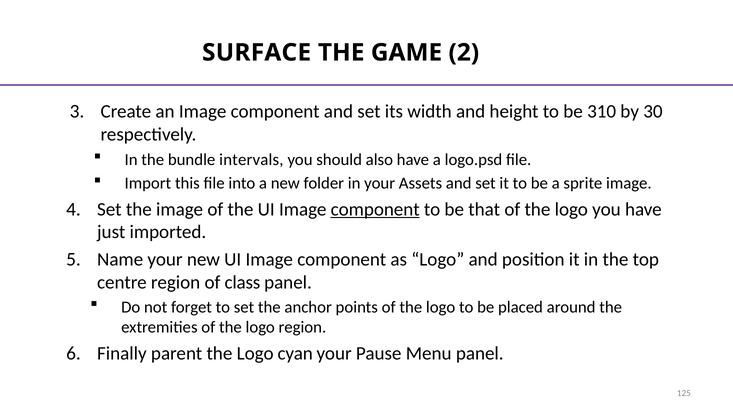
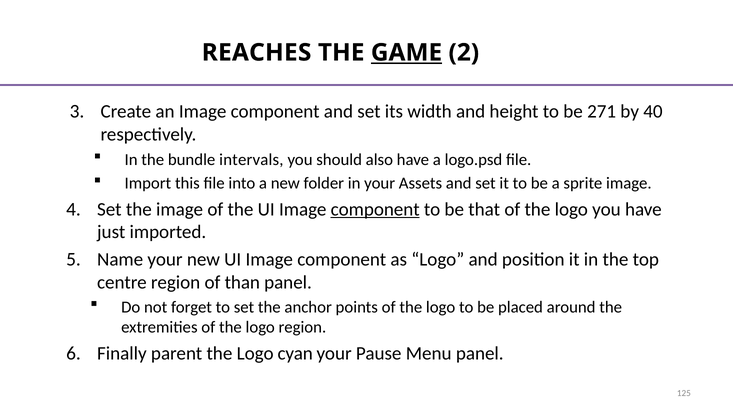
SURFACE: SURFACE -> REACHES
GAME underline: none -> present
310: 310 -> 271
30: 30 -> 40
class: class -> than
